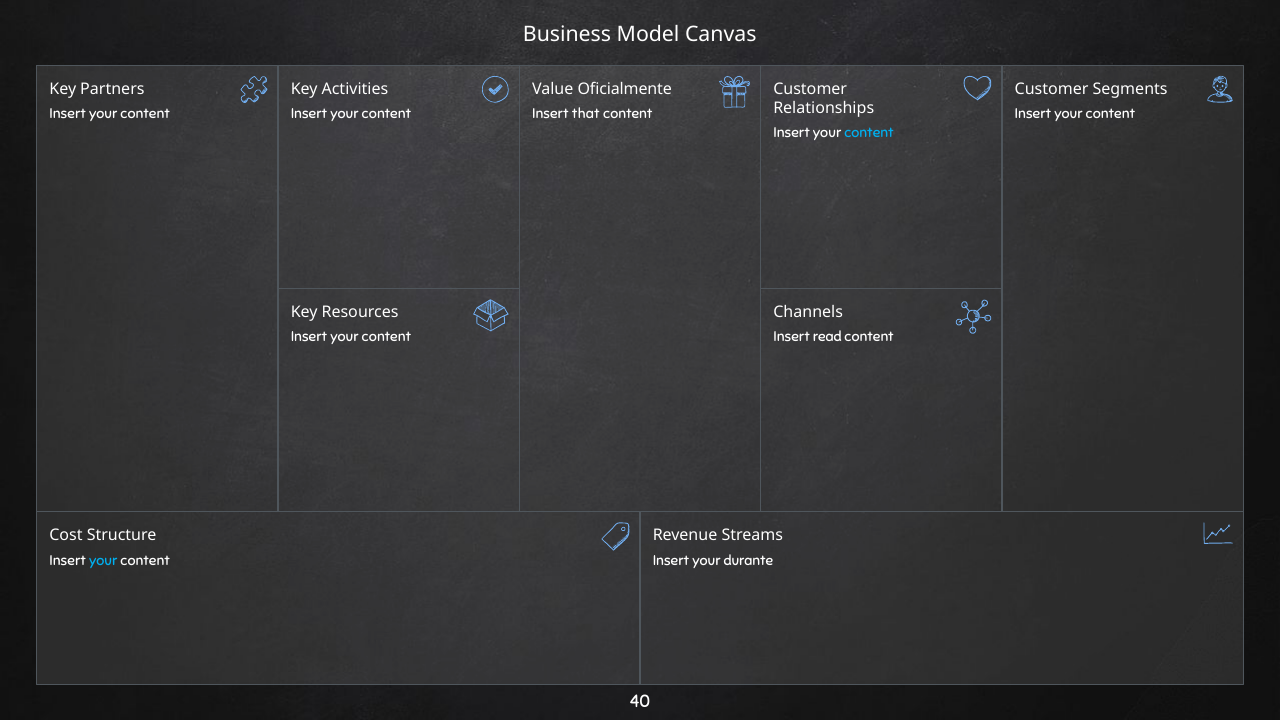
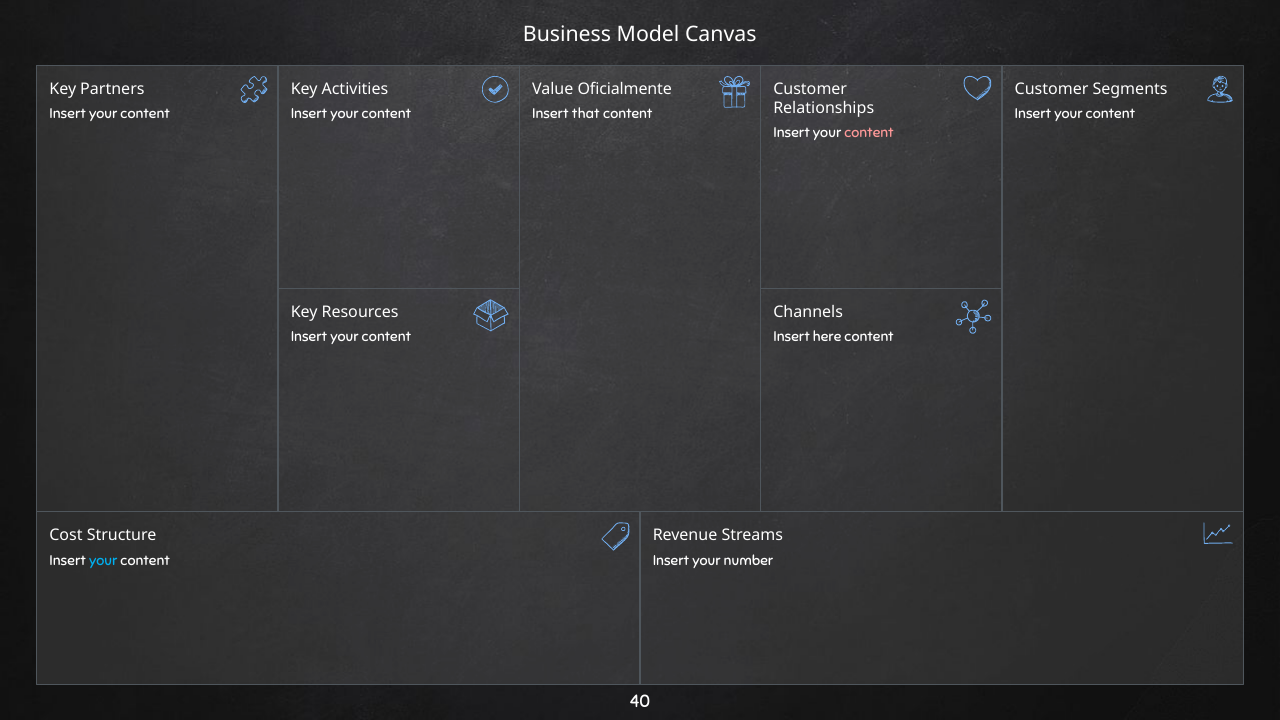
content at (869, 133) colour: light blue -> pink
read: read -> here
durante: durante -> number
